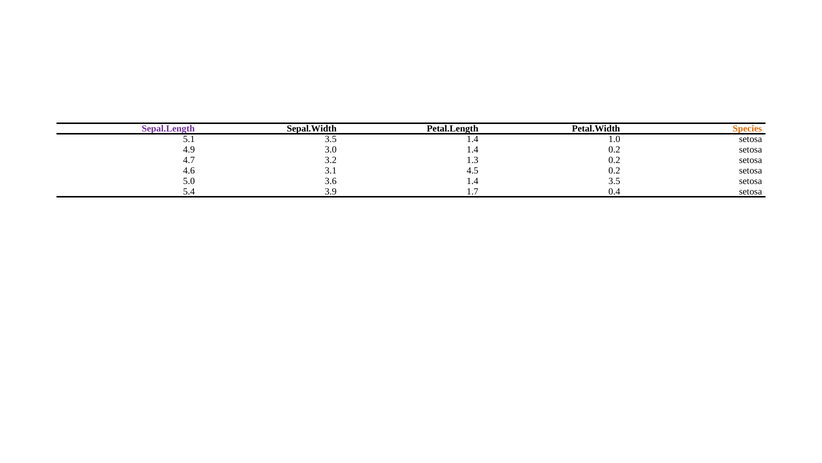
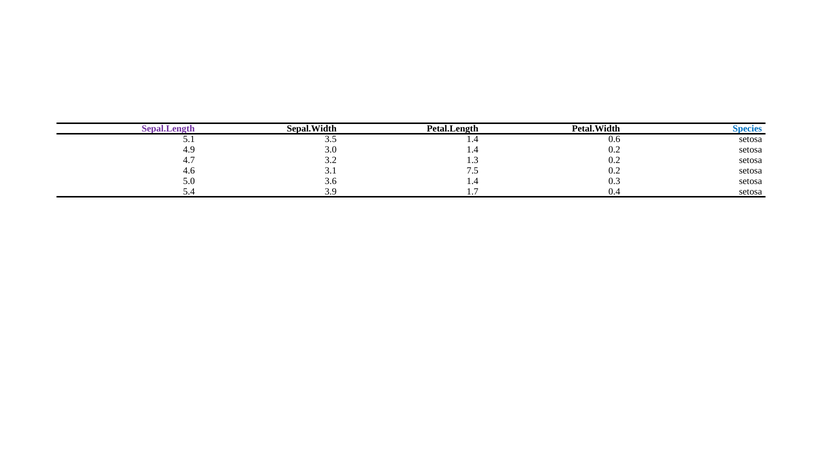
Species colour: orange -> blue
1.0: 1.0 -> 0.6
4.5: 4.5 -> 7.5
1.4 3.5: 3.5 -> 0.3
